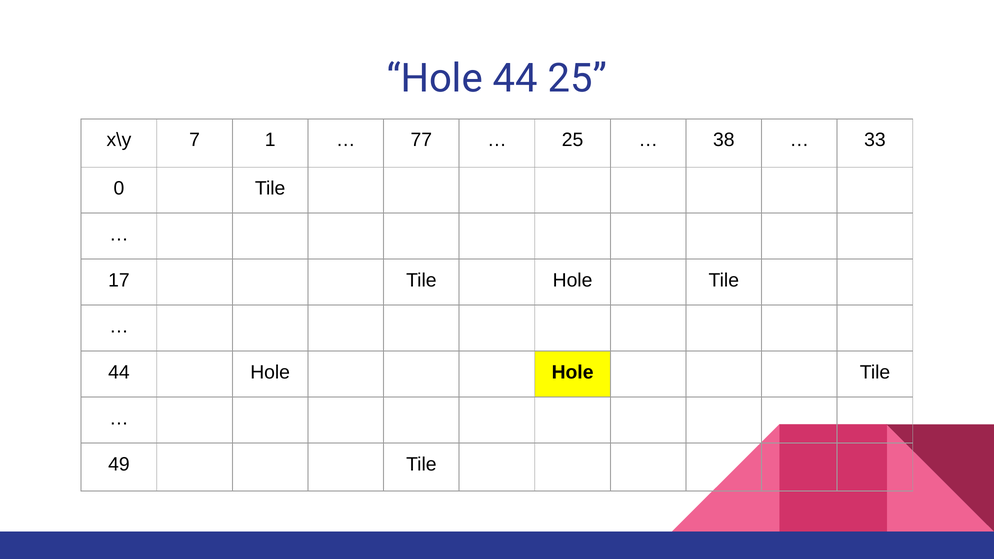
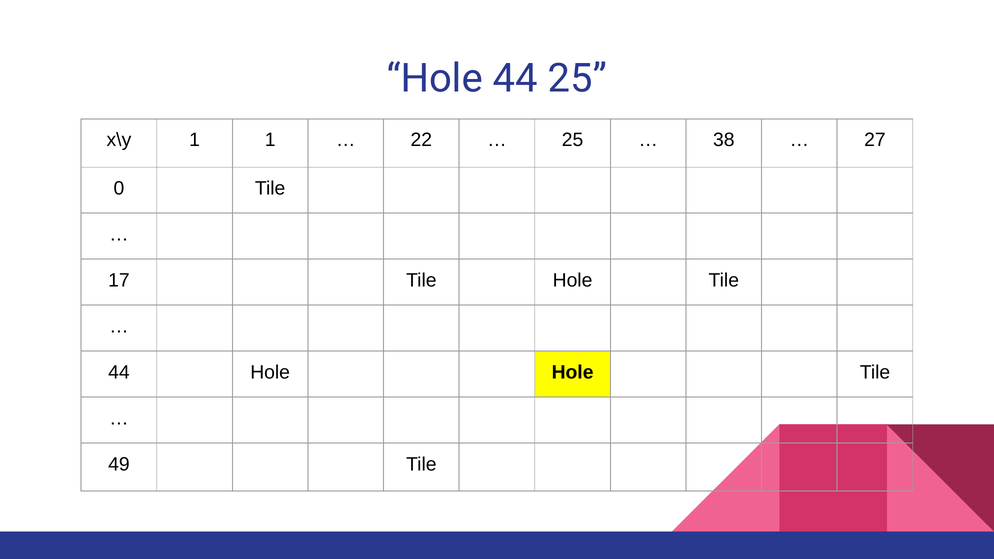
x\y 7: 7 -> 1
77: 77 -> 22
33: 33 -> 27
